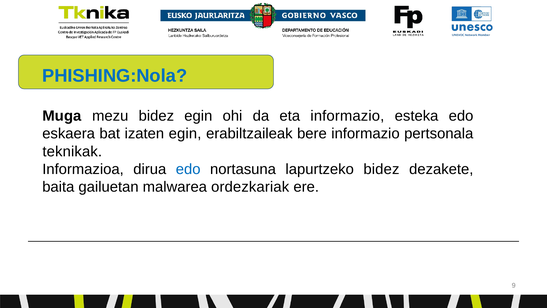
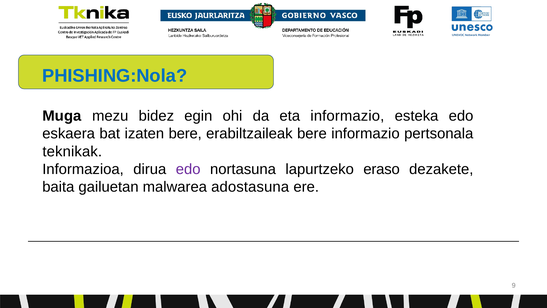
izaten egin: egin -> bere
edo at (188, 169) colour: blue -> purple
lapurtzeko bidez: bidez -> eraso
ordezkariak: ordezkariak -> adostasuna
